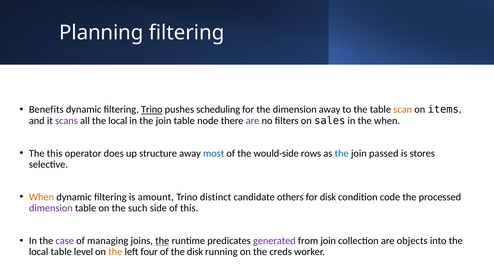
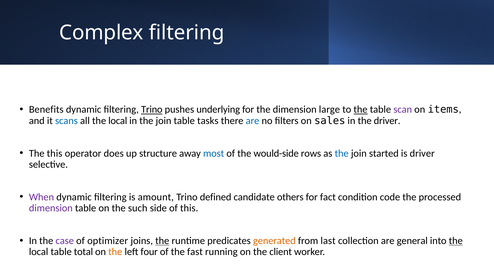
Planning: Planning -> Complex
scheduling: scheduling -> underlying
dimension away: away -> large
the at (361, 110) underline: none -> present
scan colour: orange -> purple
scans colour: purple -> blue
node: node -> tasks
are at (253, 121) colour: purple -> blue
the when: when -> driver
passed: passed -> started
is stores: stores -> driver
When at (41, 197) colour: orange -> purple
distinct: distinct -> defined
for disk: disk -> fact
managing: managing -> optimizer
generated colour: purple -> orange
from join: join -> last
objects: objects -> general
the at (456, 241) underline: none -> present
level: level -> total
the disk: disk -> fast
creds: creds -> client
